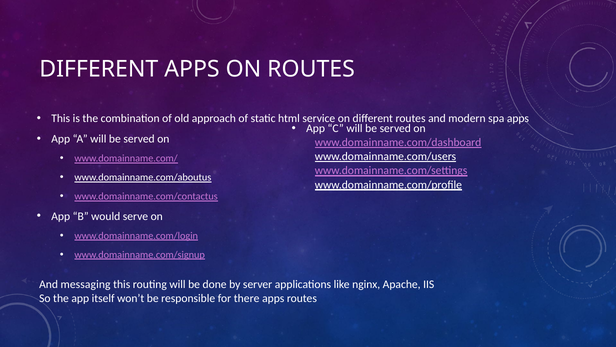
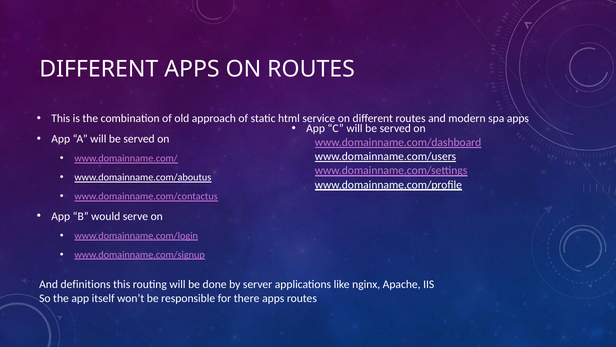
messaging: messaging -> definitions
